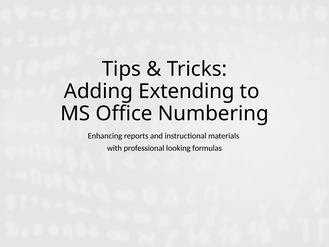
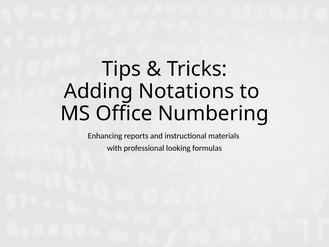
Extending: Extending -> Notations
